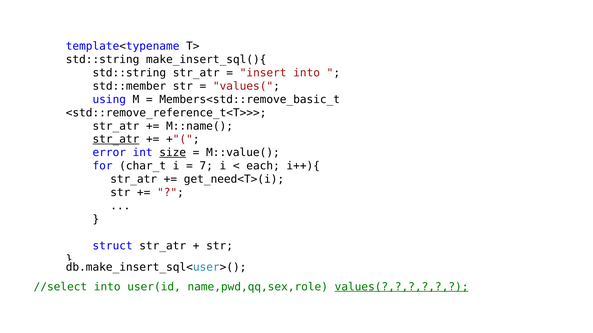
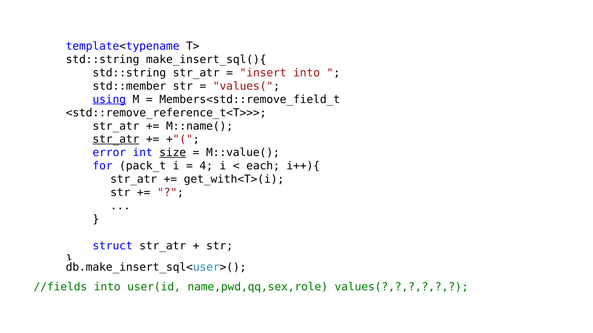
using underline: none -> present
Members<std::remove_basic_t: Members<std::remove_basic_t -> Members<std::remove_field_t
char_t: char_t -> pack_t
7: 7 -> 4
get_need<T>(i: get_need<T>(i -> get_with<T>(i
//select: //select -> //fields
values( at (402, 287) underline: present -> none
